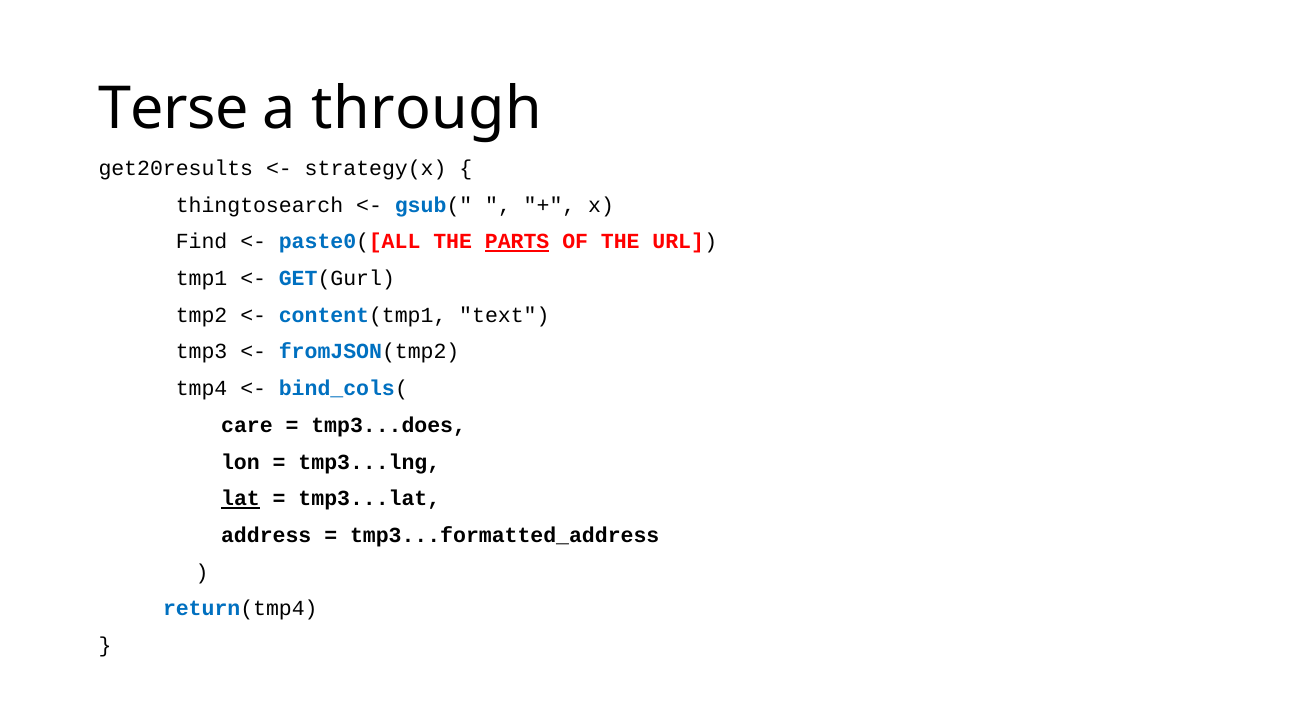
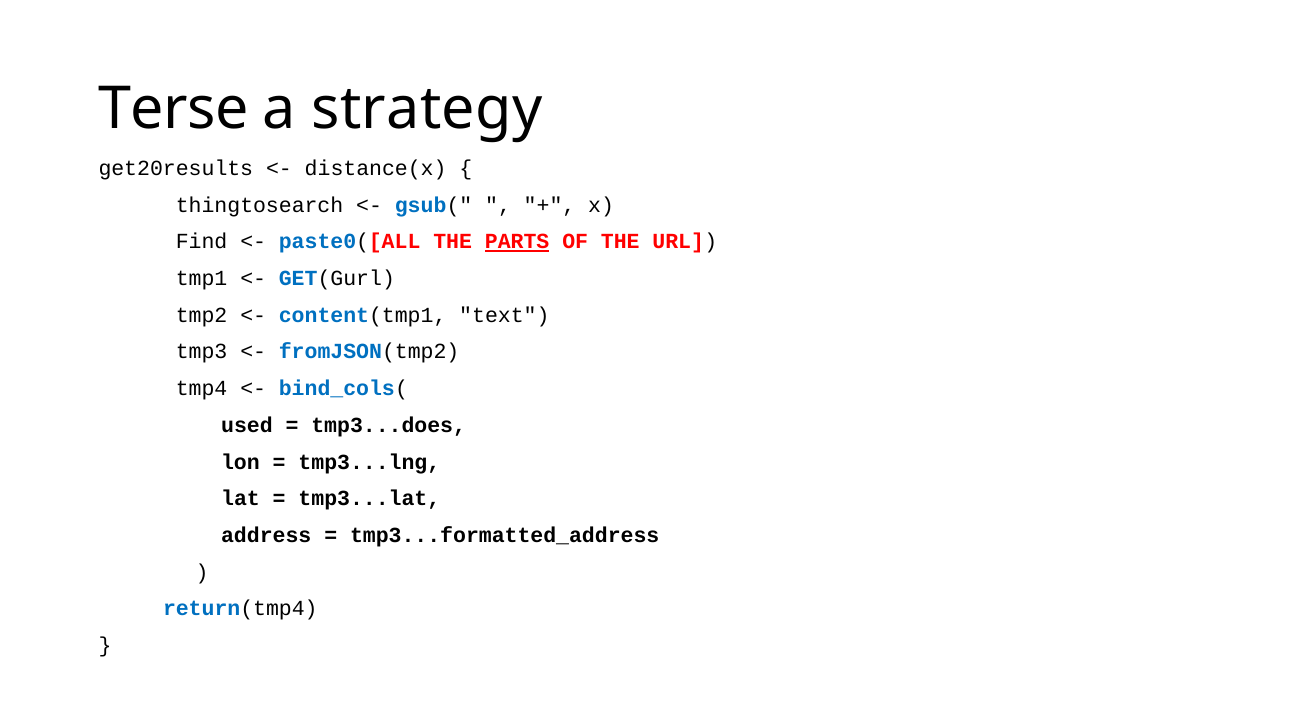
through: through -> strategy
strategy(x: strategy(x -> distance(x
care: care -> used
lat underline: present -> none
